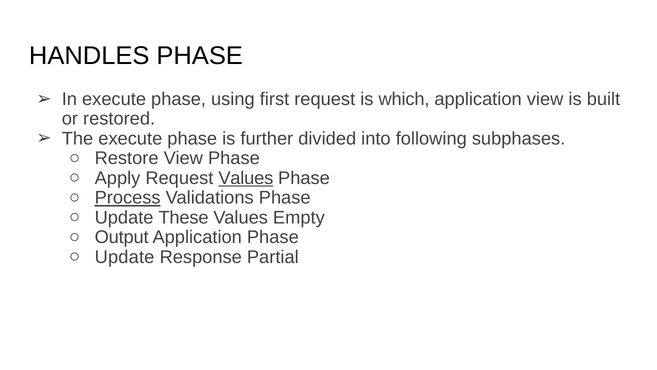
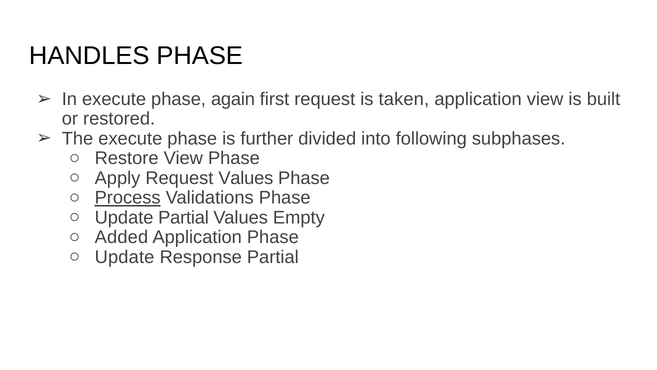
using: using -> again
which: which -> taken
Values at (246, 178) underline: present -> none
Update These: These -> Partial
Output: Output -> Added
